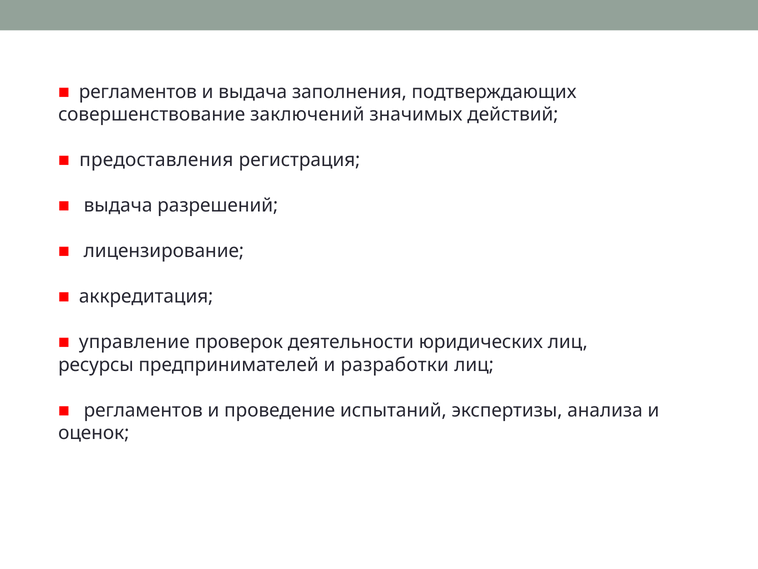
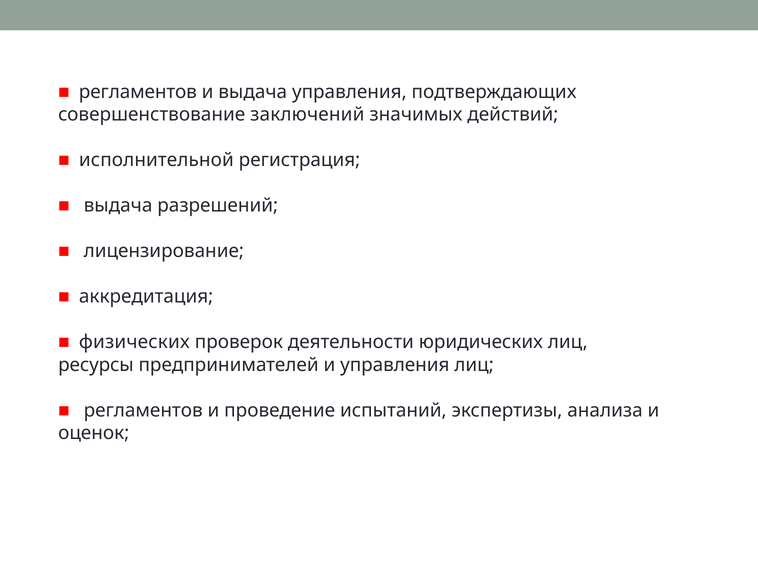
выдача заполнения: заполнения -> управления
предоставления: предоставления -> исполнительной
управление: управление -> физических
и разработки: разработки -> управления
